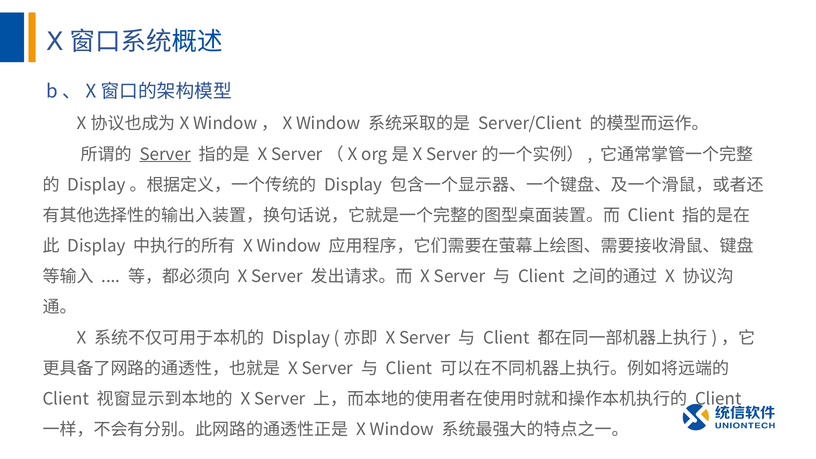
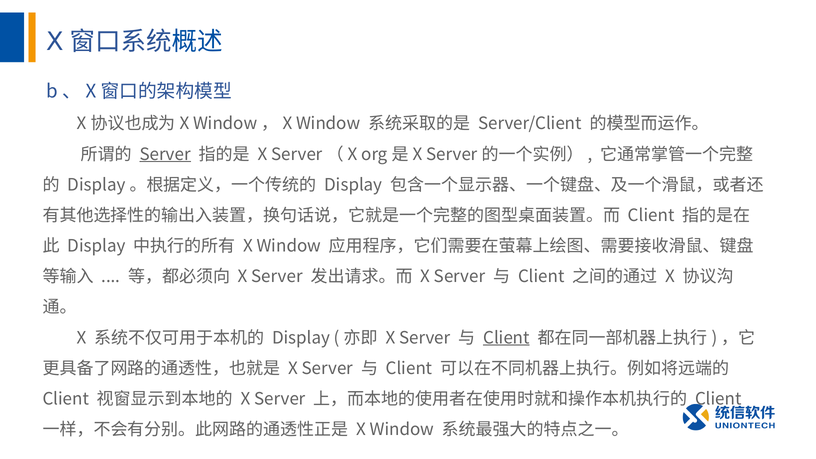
Client at (506, 338) underline: none -> present
